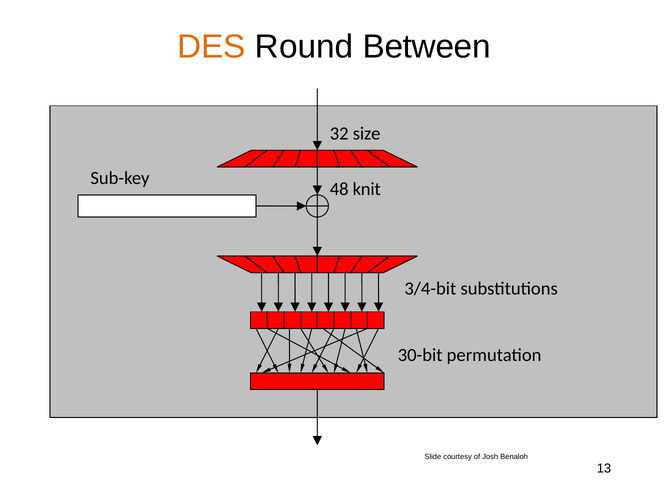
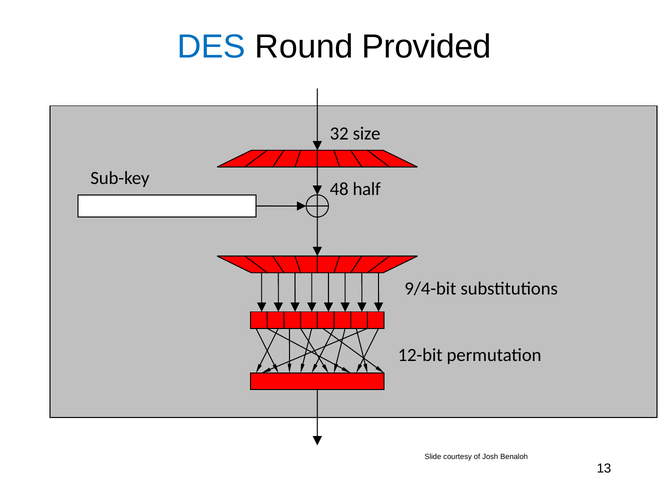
DES colour: orange -> blue
Between: Between -> Provided
knit: knit -> half
3/4-bit: 3/4-bit -> 9/4-bit
30-bit: 30-bit -> 12-bit
